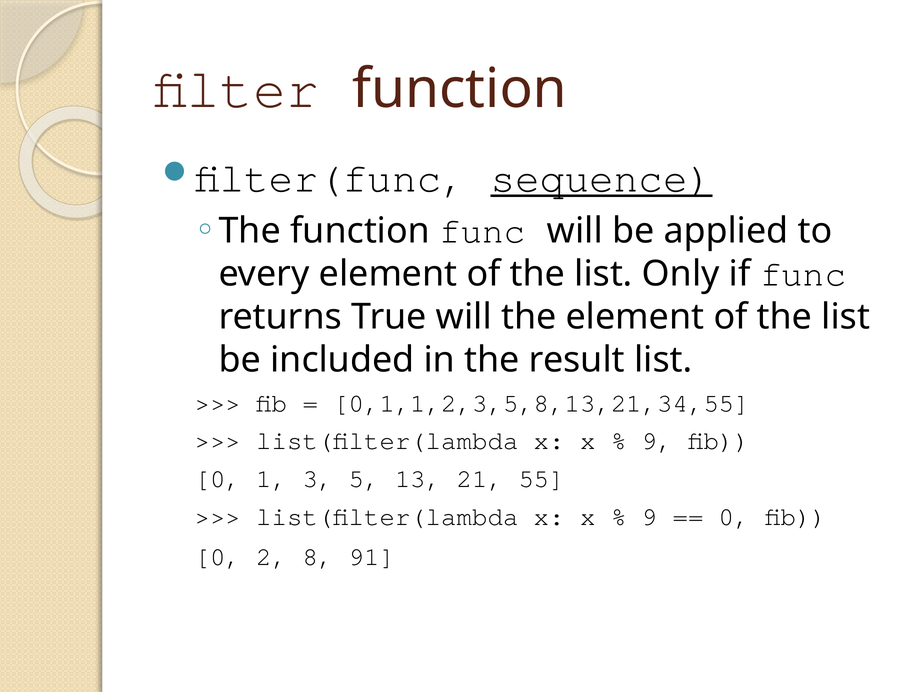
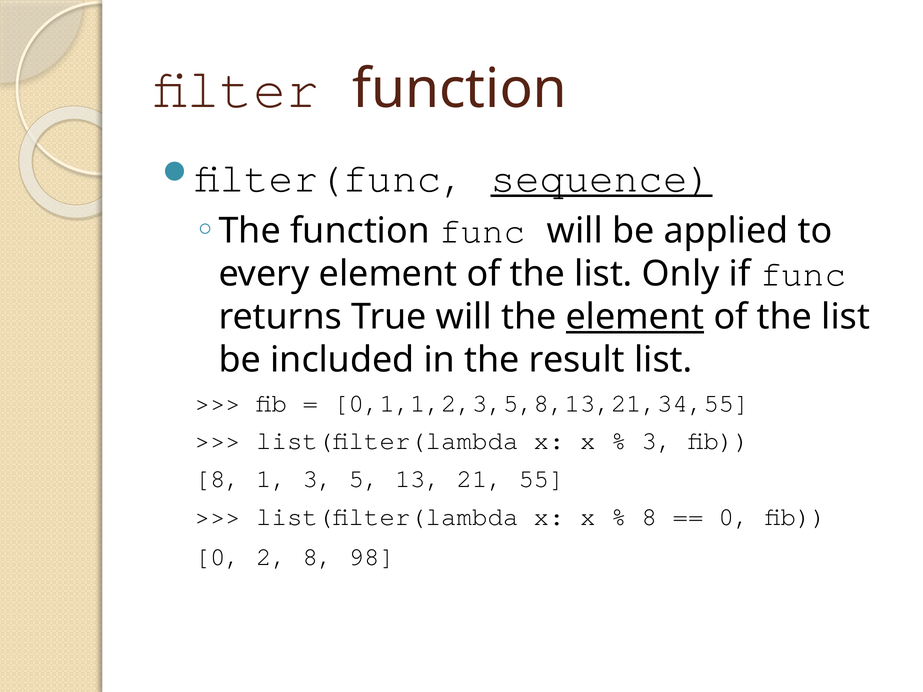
element at (635, 317) underline: none -> present
9 at (657, 441): 9 -> 3
0 at (218, 479): 0 -> 8
9 at (650, 517): 9 -> 8
91: 91 -> 98
